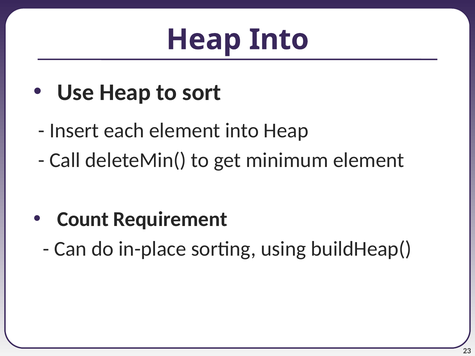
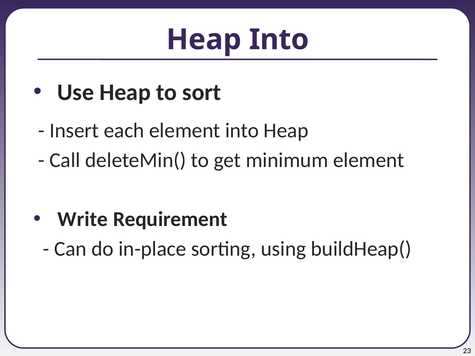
Count: Count -> Write
